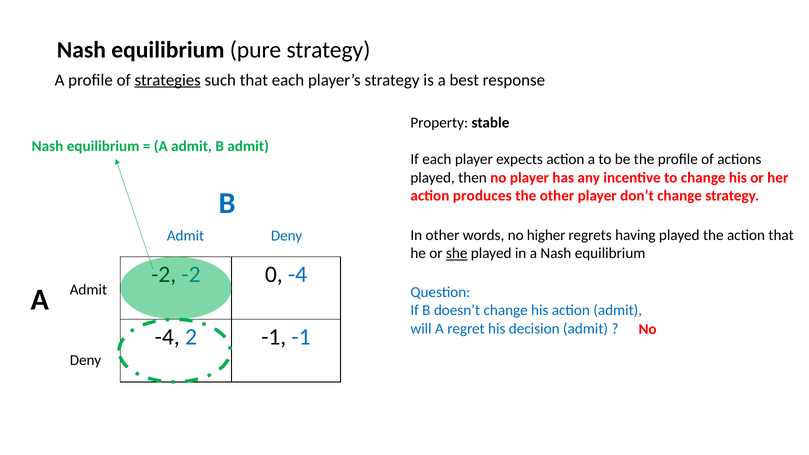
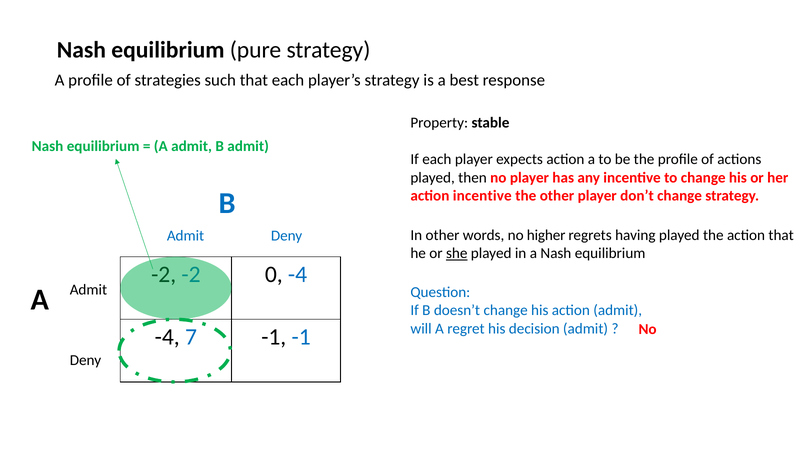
strategies underline: present -> none
action produces: produces -> incentive
2: 2 -> 7
